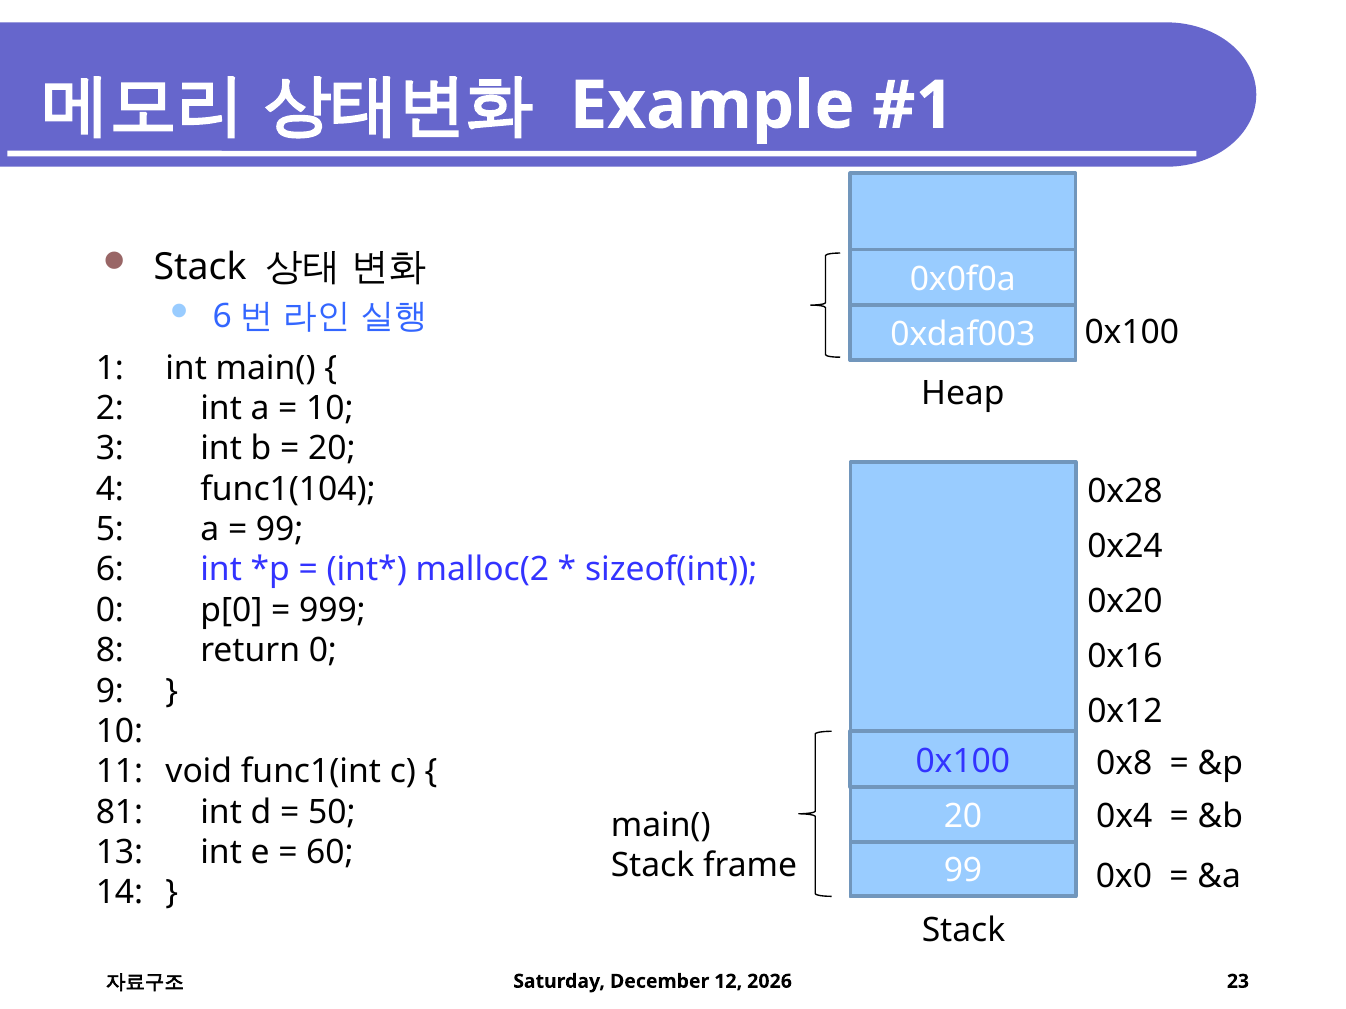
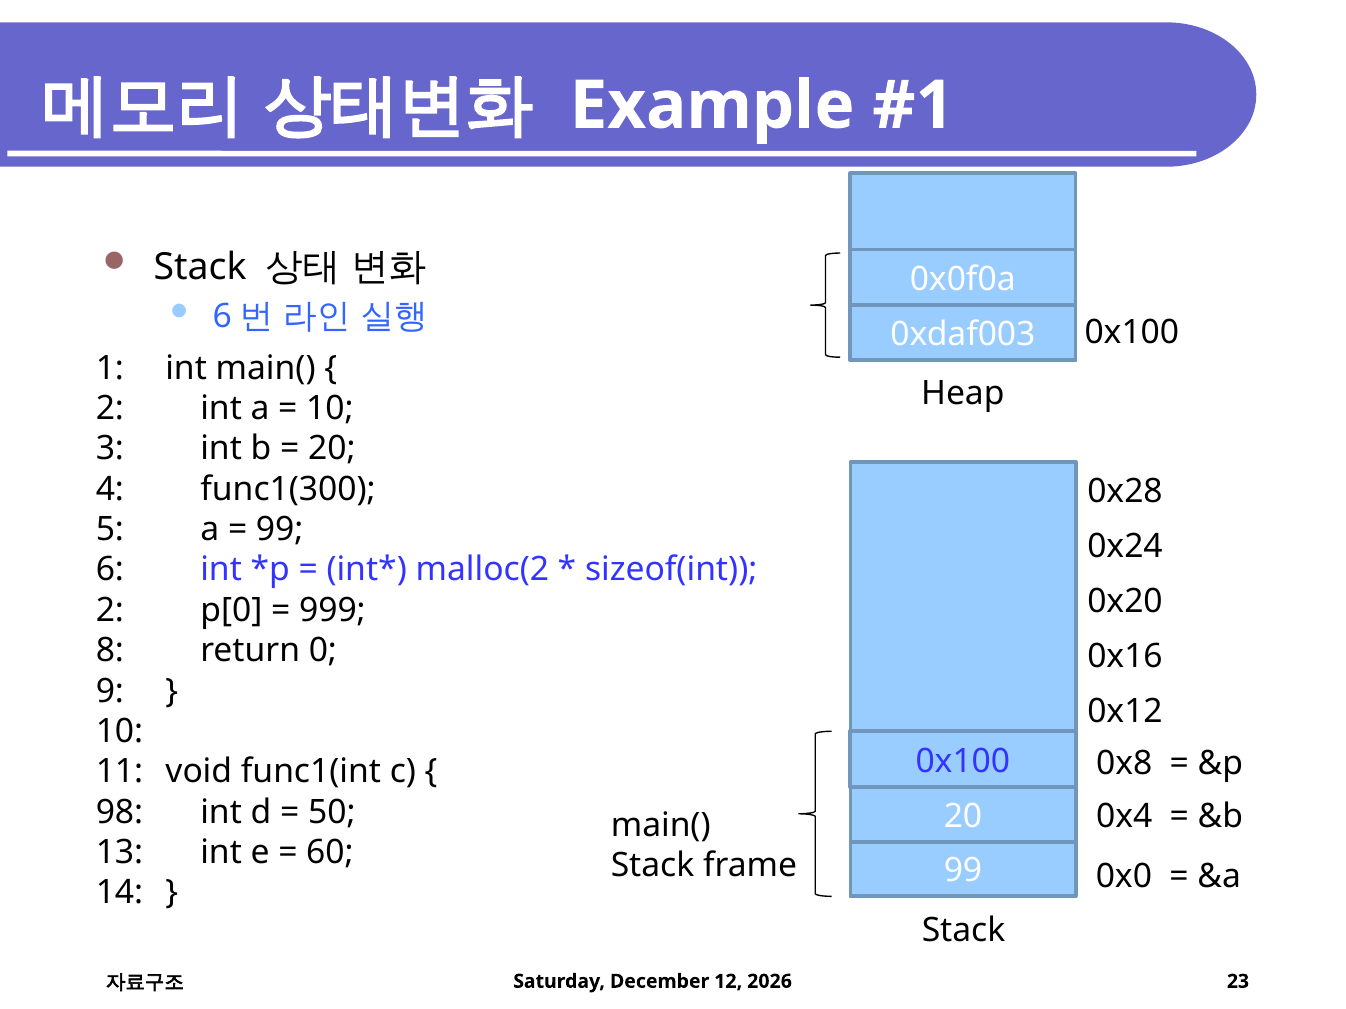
func1(104: func1(104 -> func1(300
0 at (110, 611): 0 -> 2
81: 81 -> 98
